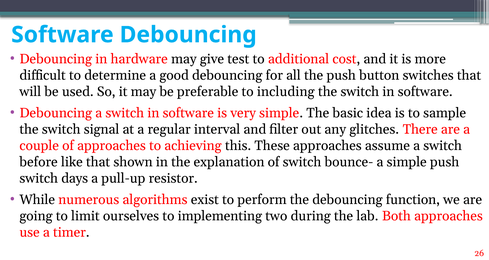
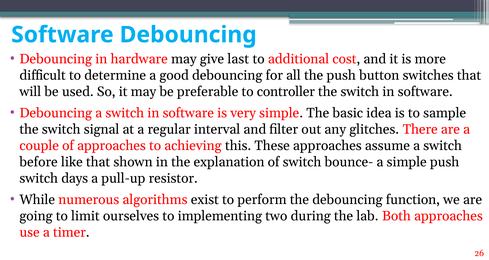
test: test -> last
including: including -> controller
